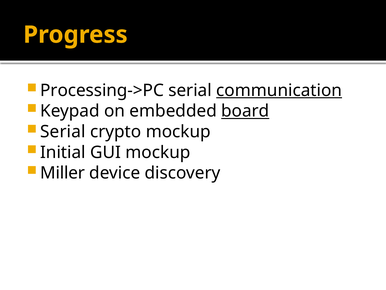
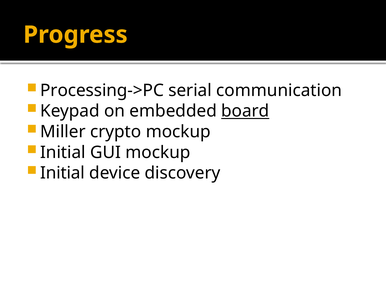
communication underline: present -> none
Serial at (63, 131): Serial -> Miller
Miller at (63, 173): Miller -> Initial
